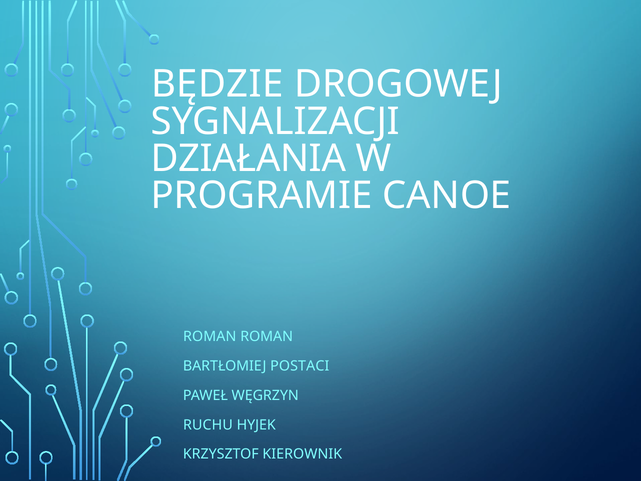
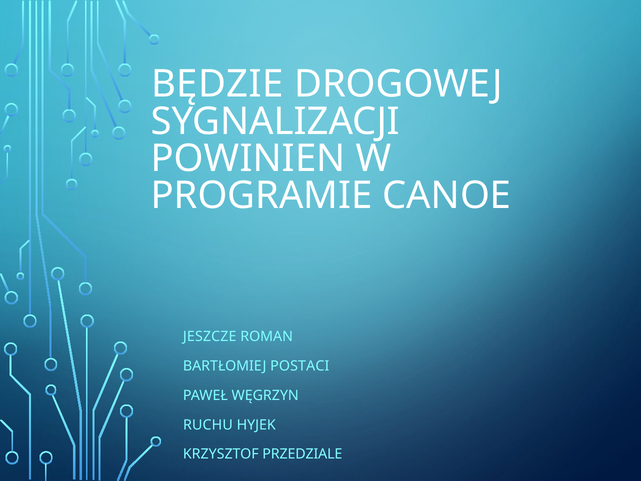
DZIAŁANIA: DZIAŁANIA -> POWINIEN
ROMAN at (210, 336): ROMAN -> JESZCZE
KIEROWNIK: KIEROWNIK -> PRZEDZIALE
